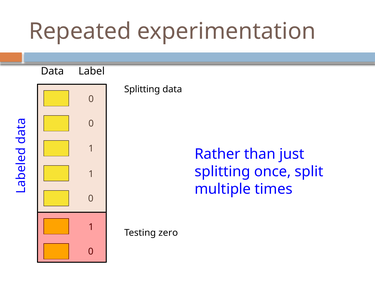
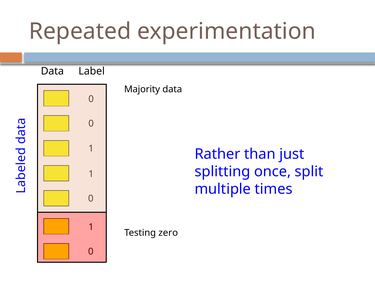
Splitting at (142, 89): Splitting -> Majority
